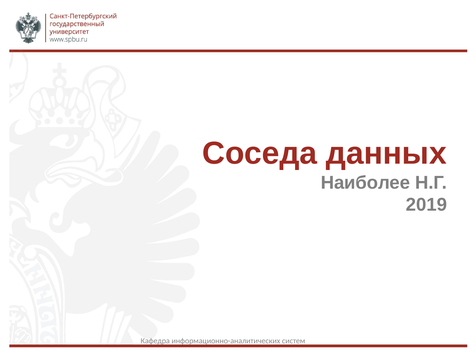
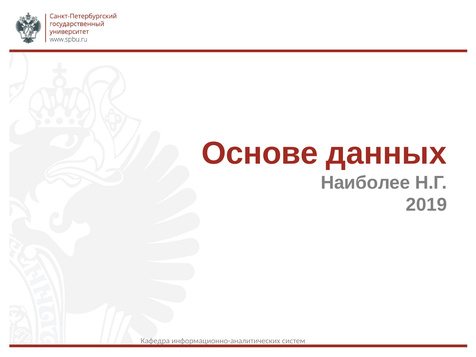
Соседа: Соседа -> Основе
